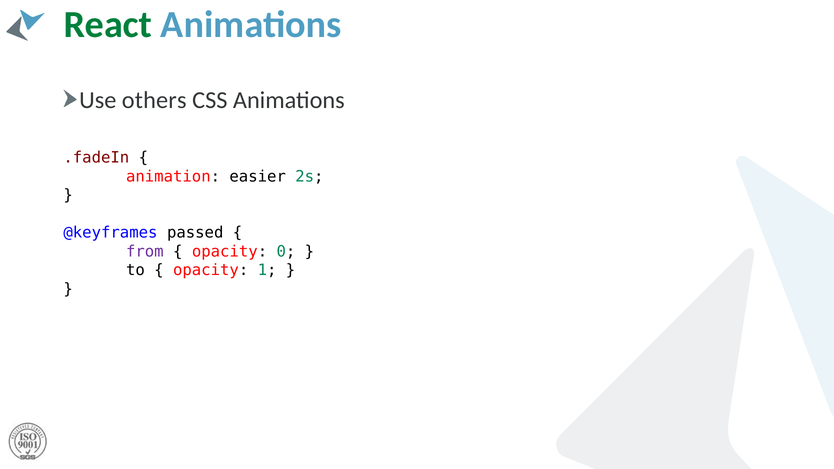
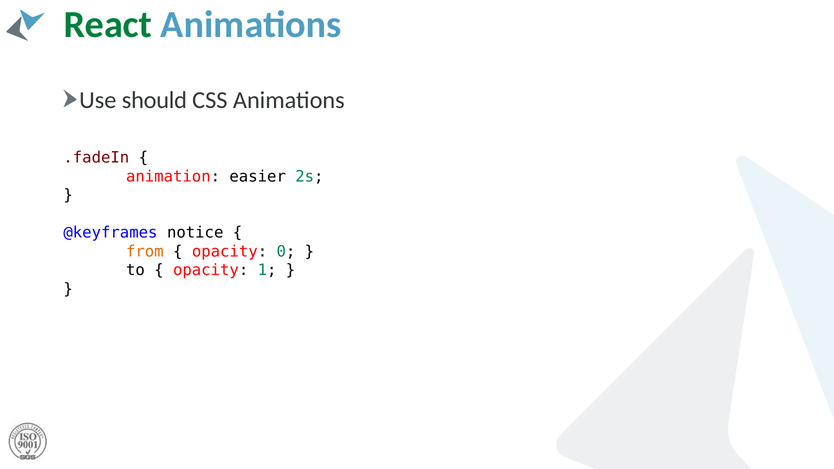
others: others -> should
passed: passed -> notice
from colour: purple -> orange
